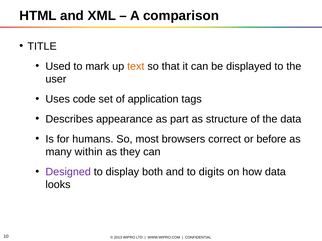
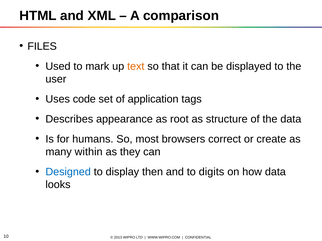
TITLE: TITLE -> FILES
part: part -> root
before: before -> create
Designed colour: purple -> blue
both: both -> then
